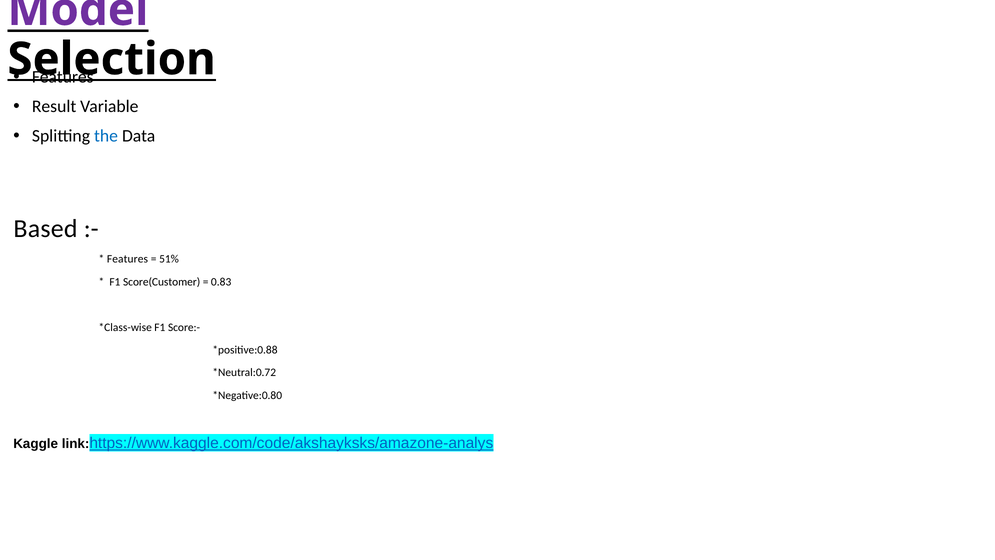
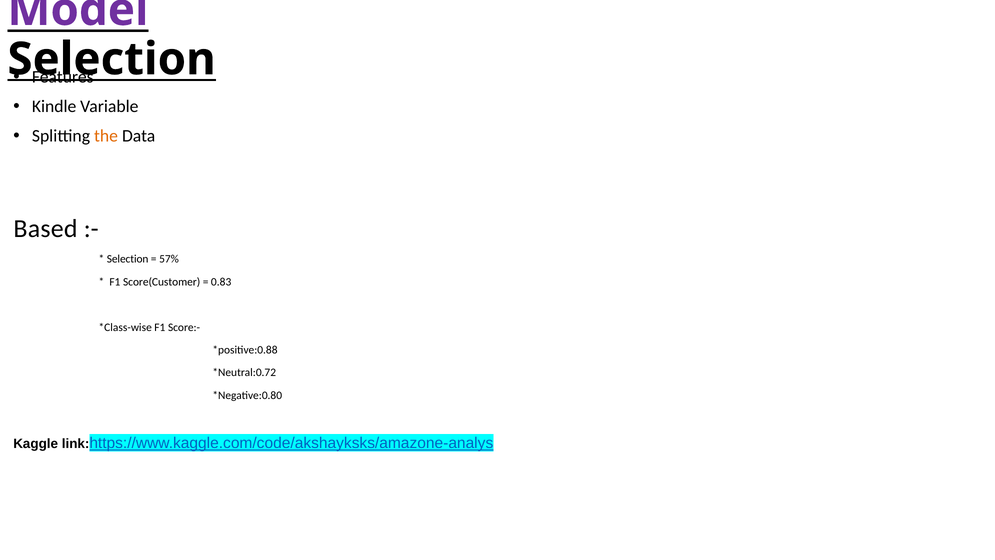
Result: Result -> Kindle
the colour: blue -> orange
Features at (128, 259): Features -> Selection
51%: 51% -> 57%
